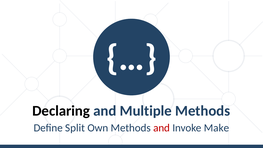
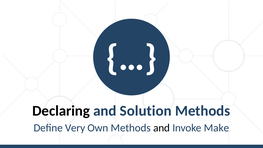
Multiple: Multiple -> Solution
Split: Split -> Very
and at (162, 128) colour: red -> black
